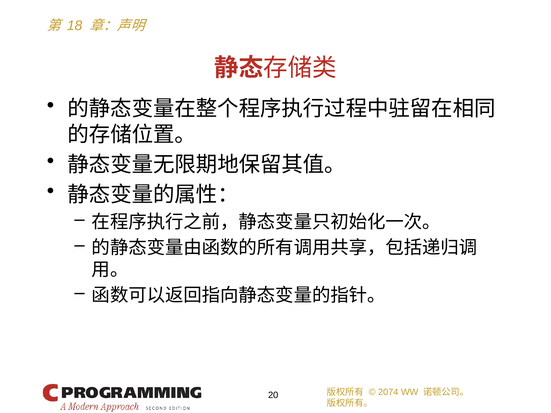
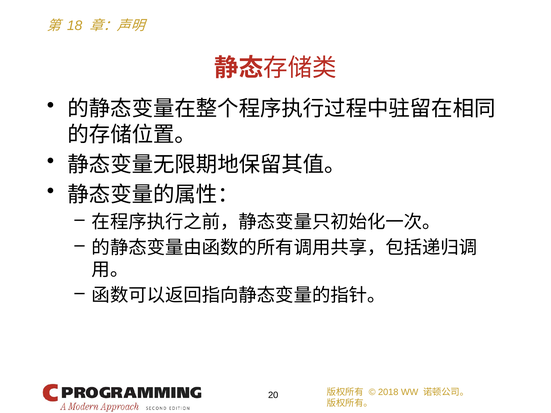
2074: 2074 -> 2018
